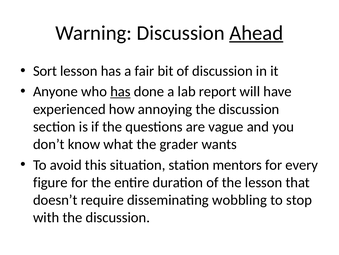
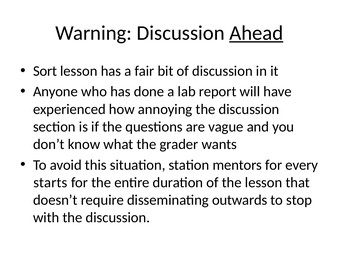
has at (120, 91) underline: present -> none
figure: figure -> starts
wobbling: wobbling -> outwards
